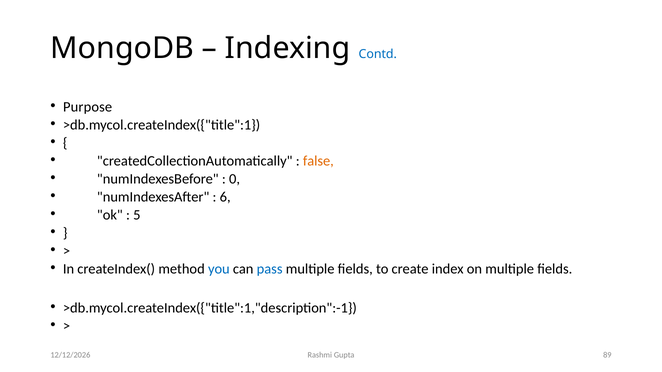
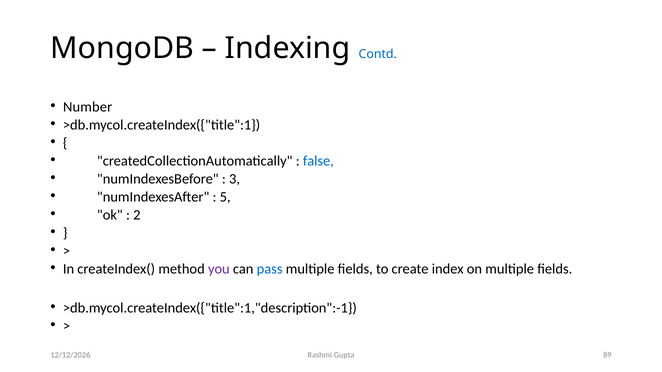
Purpose: Purpose -> Number
false colour: orange -> blue
0: 0 -> 3
6: 6 -> 5
5: 5 -> 2
you colour: blue -> purple
